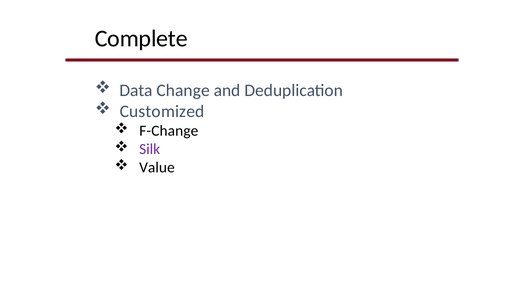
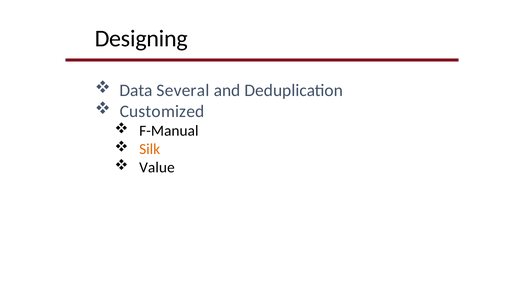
Complete: Complete -> Designing
Change: Change -> Several
F-Change: F-Change -> F-Manual
Silk colour: purple -> orange
